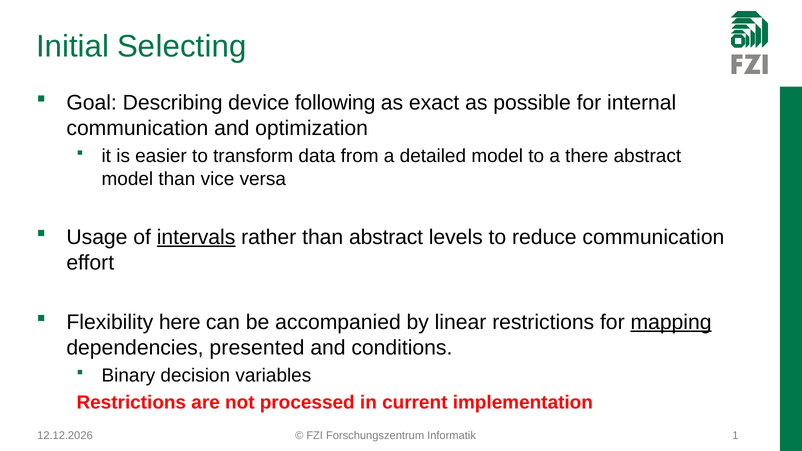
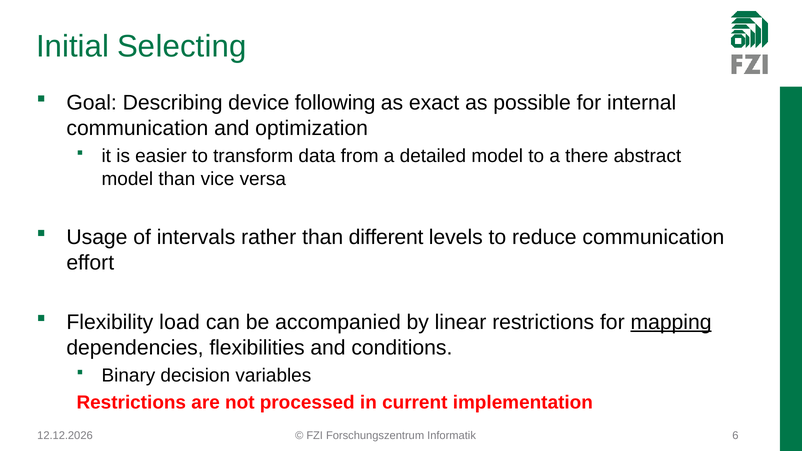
intervals underline: present -> none
than abstract: abstract -> different
here: here -> load
presented: presented -> flexibilities
1: 1 -> 6
